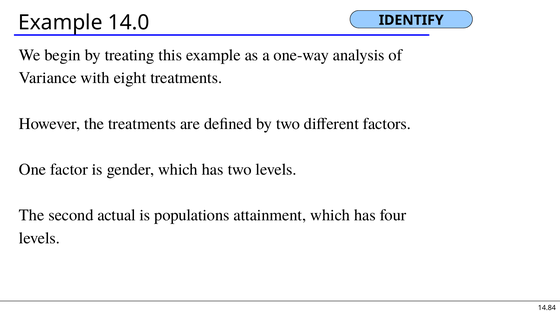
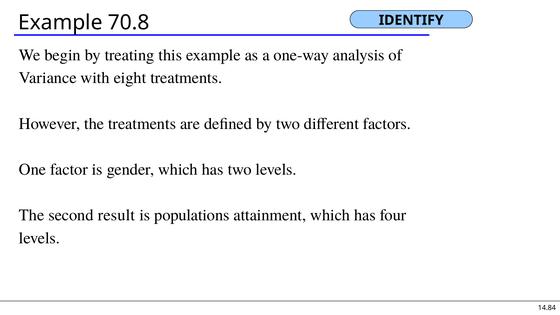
14.0: 14.0 -> 70.8
actual: actual -> result
